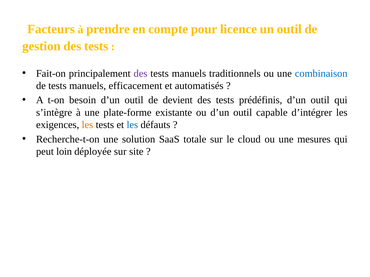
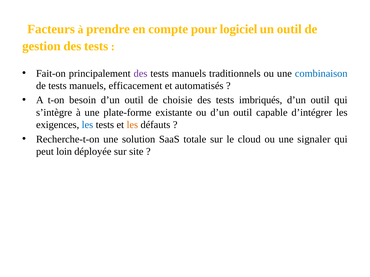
licence: licence -> logiciel
devient: devient -> choisie
prédéfinis: prédéfinis -> imbriqués
les at (87, 125) colour: orange -> blue
les at (132, 125) colour: blue -> orange
mesures: mesures -> signaler
